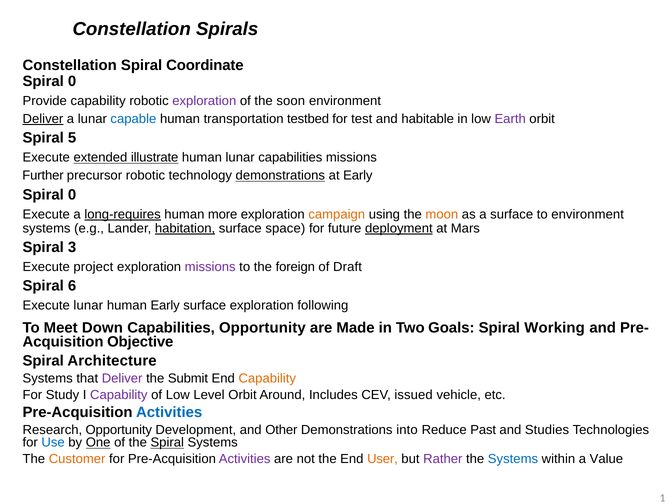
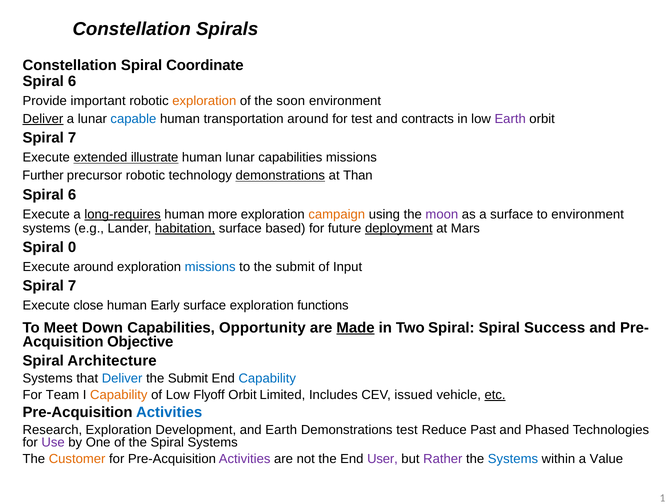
0 at (72, 81): 0 -> 6
Provide capability: capability -> important
exploration at (204, 101) colour: purple -> orange
transportation testbed: testbed -> around
habitable: habitable -> contracts
5 at (72, 138): 5 -> 7
at Early: Early -> Than
0 at (72, 195): 0 -> 6
moon colour: orange -> purple
space: space -> based
3: 3 -> 0
Execute project: project -> around
missions at (210, 267) colour: purple -> blue
to the foreign: foreign -> submit
Draft: Draft -> Input
6 at (72, 286): 6 -> 7
Execute lunar: lunar -> close
following: following -> functions
Made underline: none -> present
Two Goals: Goals -> Spiral
Working: Working -> Success
Deliver at (122, 378) colour: purple -> blue
Capability at (267, 378) colour: orange -> blue
Study: Study -> Team
Capability at (119, 395) colour: purple -> orange
Level: Level -> Flyoff
Around: Around -> Limited
etc underline: none -> present
Research Opportunity: Opportunity -> Exploration
and Other: Other -> Earth
Demonstrations into: into -> test
Studies: Studies -> Phased
Use colour: blue -> purple
One underline: present -> none
Spiral at (167, 443) underline: present -> none
User colour: orange -> purple
